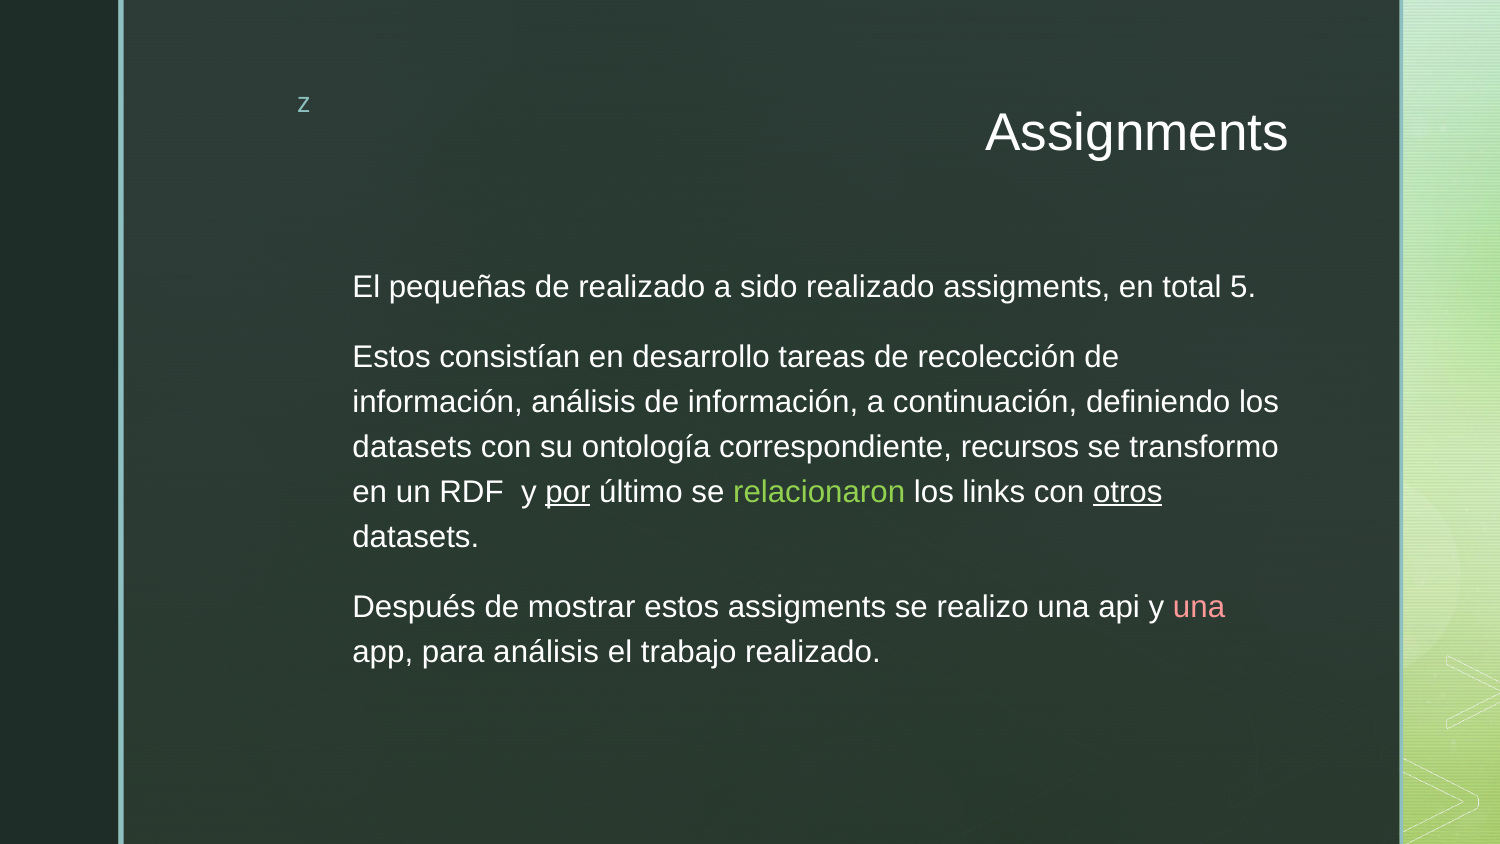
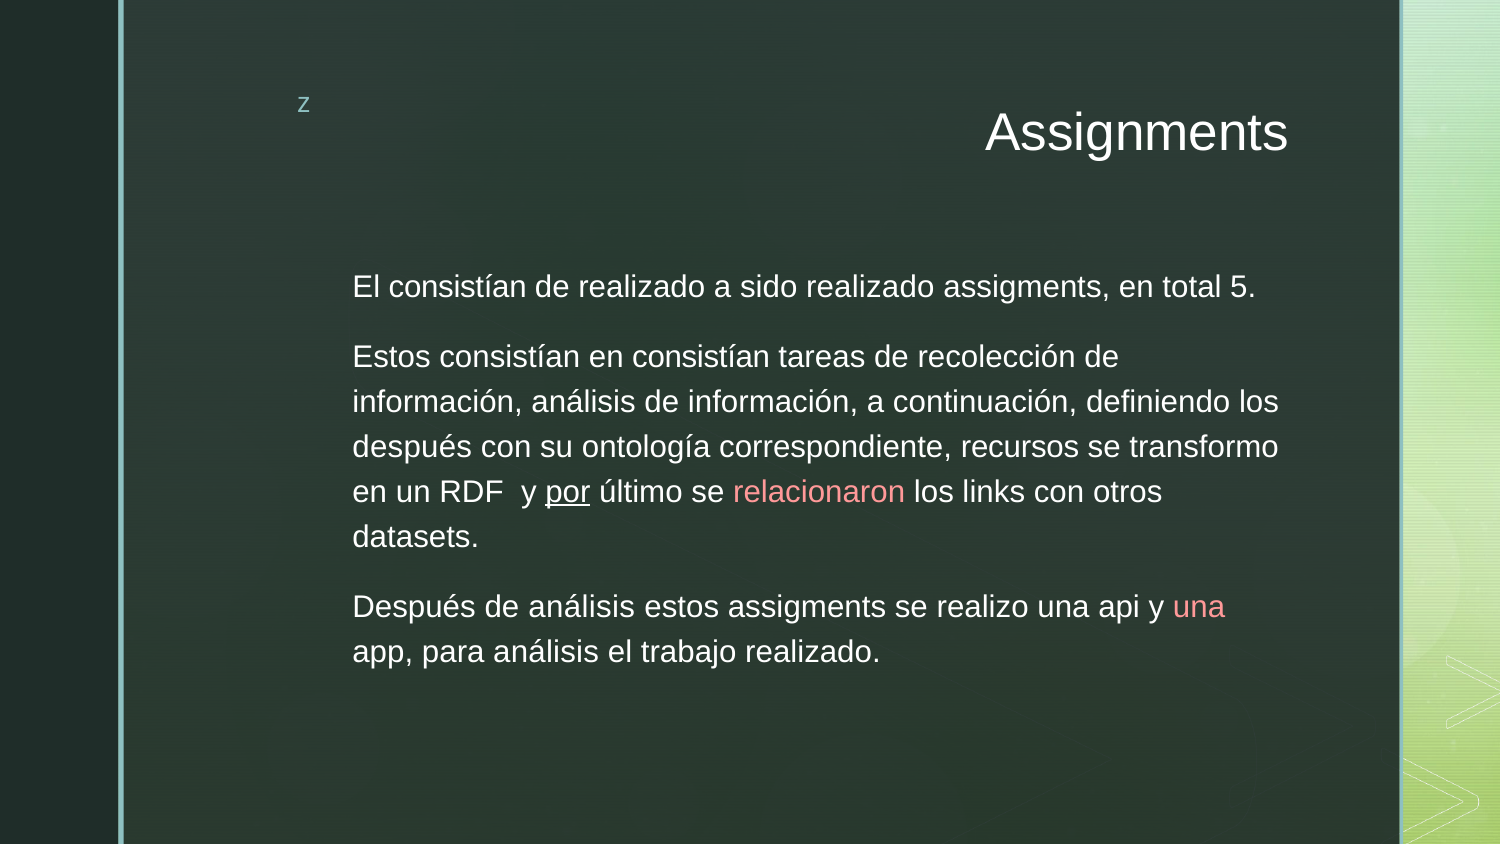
El pequeñas: pequeñas -> consistían
en desarrollo: desarrollo -> consistían
datasets at (412, 447): datasets -> después
relacionaron colour: light green -> pink
otros underline: present -> none
de mostrar: mostrar -> análisis
